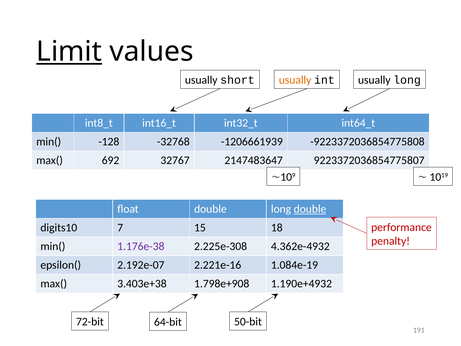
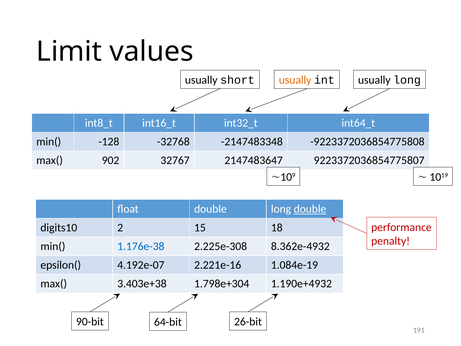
Limit underline: present -> none
-1206661939: -1206661939 -> -2147483348
692: 692 -> 902
7: 7 -> 2
1.176e-38 colour: purple -> blue
4.362e-4932: 4.362e-4932 -> 8.362e-4932
2.192e-07: 2.192e-07 -> 4.192e-07
1.798e+908: 1.798e+908 -> 1.798e+304
72-bit: 72-bit -> 90-bit
50-bit: 50-bit -> 26-bit
